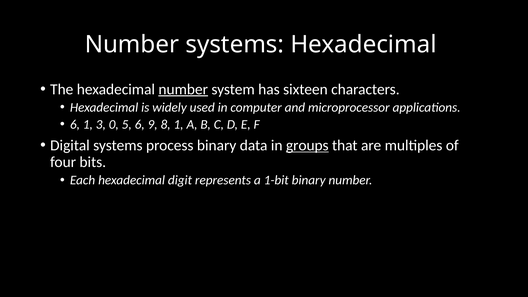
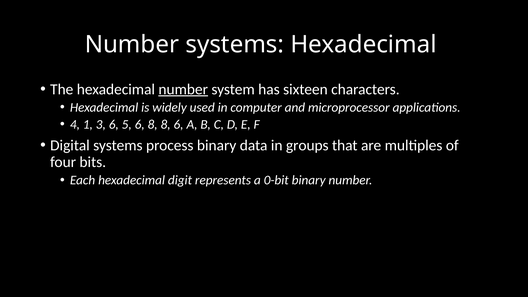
6 at (75, 124): 6 -> 4
3 0: 0 -> 6
6 9: 9 -> 8
8 1: 1 -> 6
groups underline: present -> none
1-bit: 1-bit -> 0-bit
